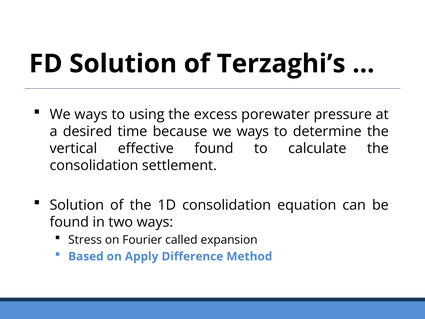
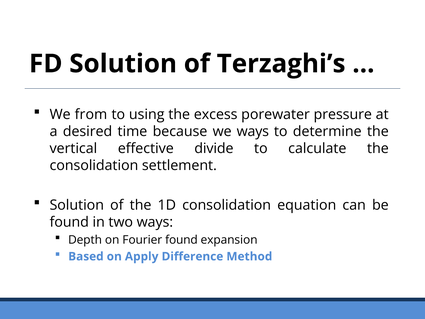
ways at (91, 114): ways -> from
effective found: found -> divide
Stress: Stress -> Depth
Fourier called: called -> found
